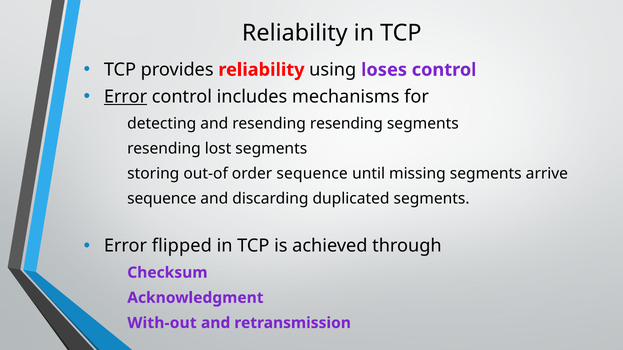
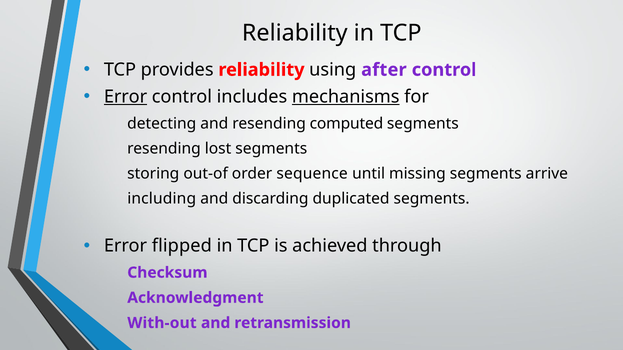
loses: loses -> after
mechanisms underline: none -> present
resending resending: resending -> computed
sequence at (162, 199): sequence -> including
